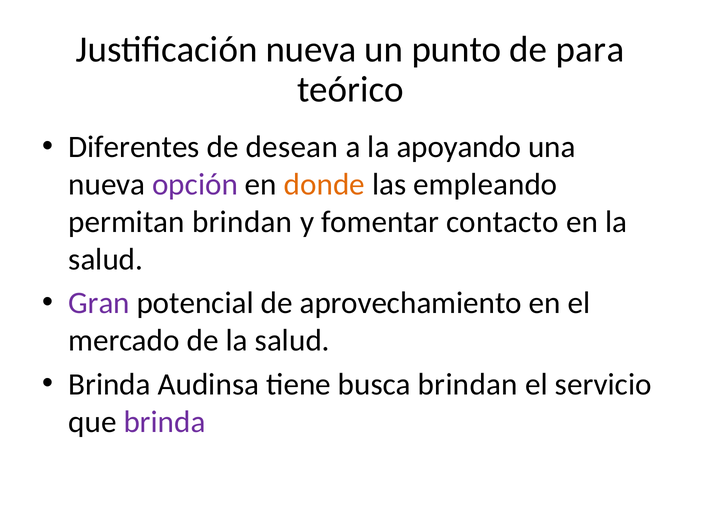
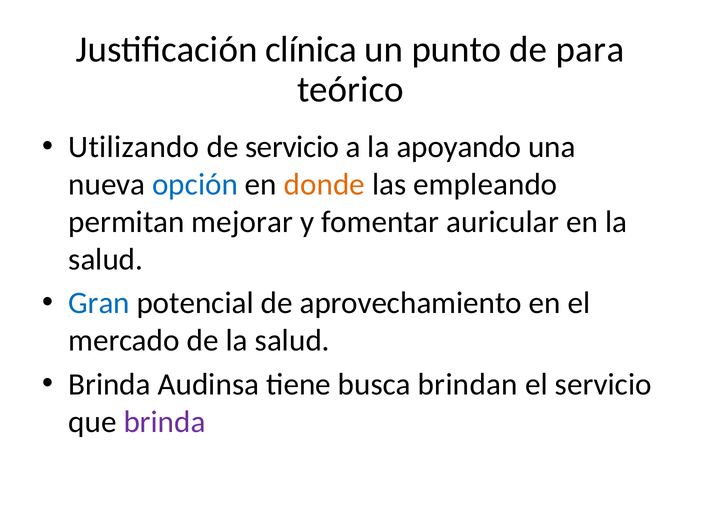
Justificación nueva: nueva -> clínica
Diferentes: Diferentes -> Utilizando
de desean: desean -> servicio
opción colour: purple -> blue
permitan brindan: brindan -> mejorar
contacto: contacto -> auricular
Gran colour: purple -> blue
